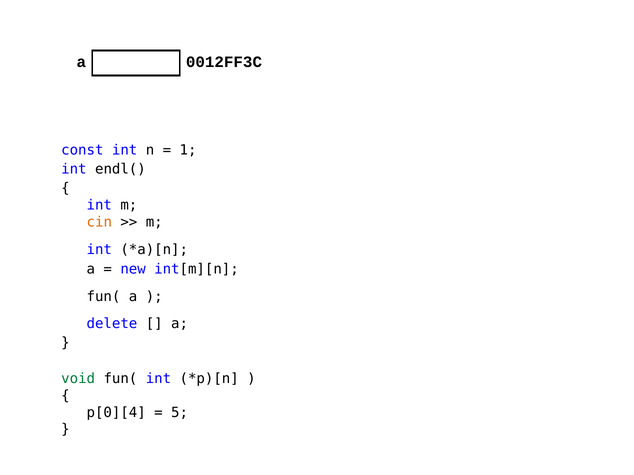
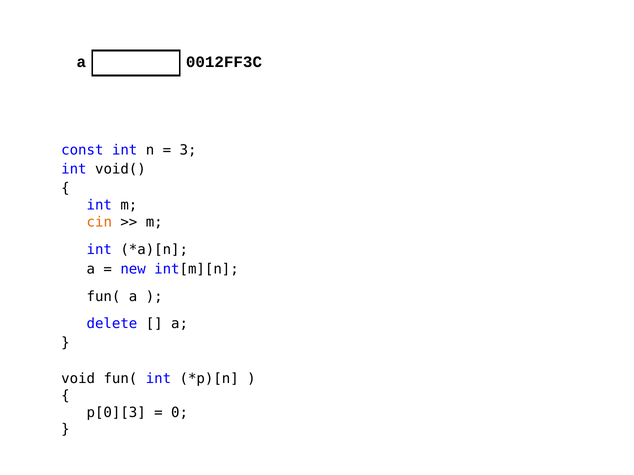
1: 1 -> 3
endl(: endl( -> void(
void colour: green -> black
p[0][4: p[0][4 -> p[0][3
5: 5 -> 0
